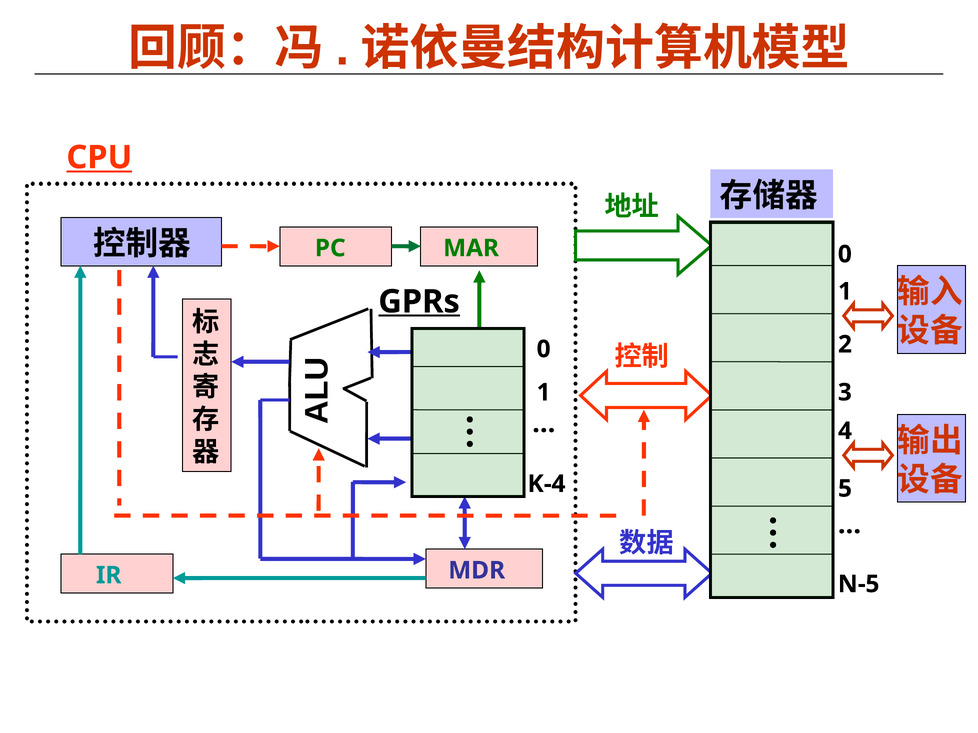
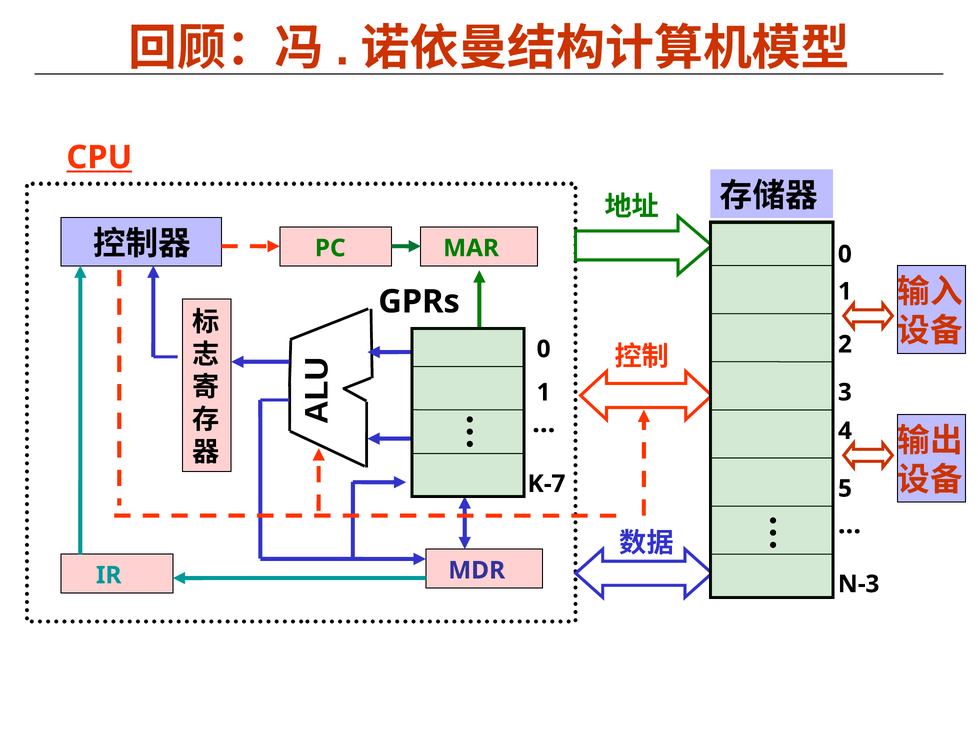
GPRs underline: present -> none
K-4: K-4 -> K-7
N-5: N-5 -> N-3
